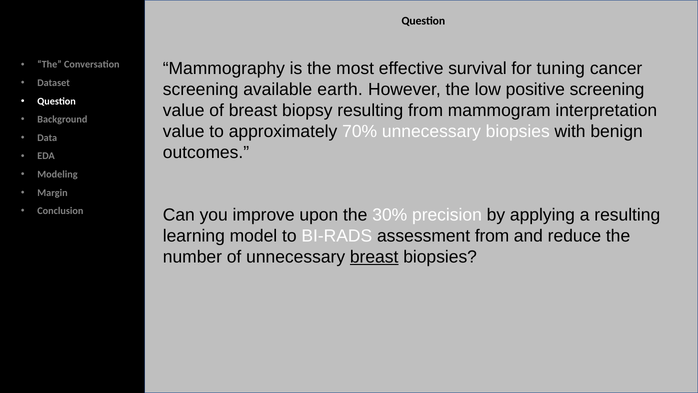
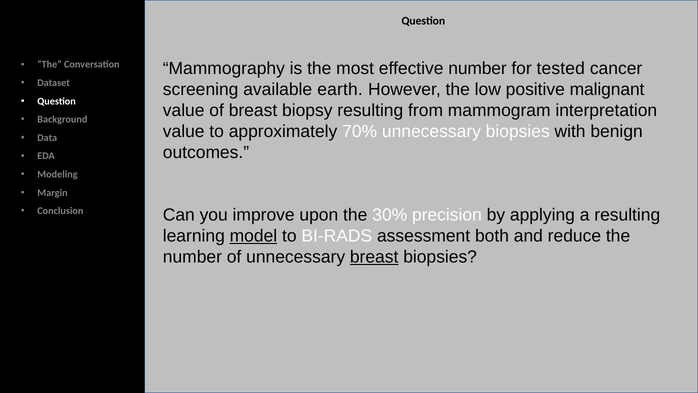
effective survival: survival -> number
tuning: tuning -> tested
positive screening: screening -> malignant
model underline: none -> present
assessment from: from -> both
